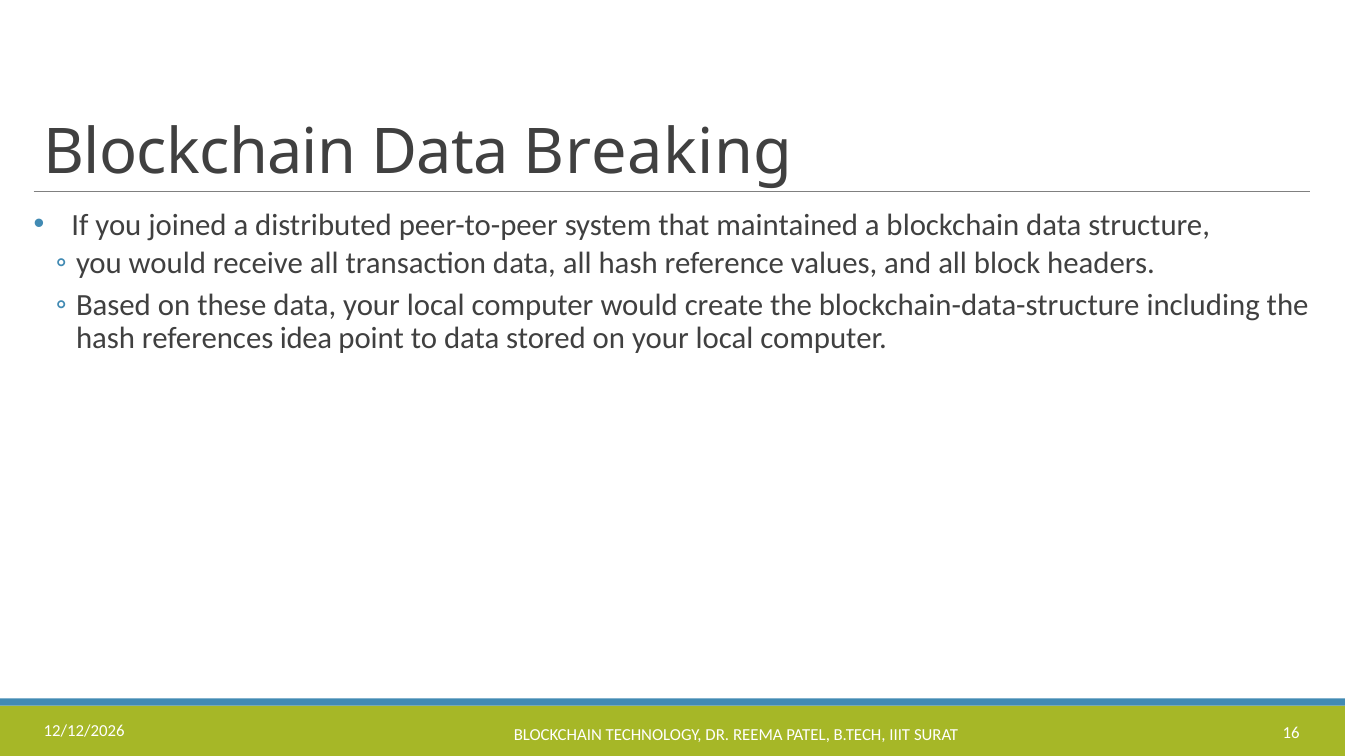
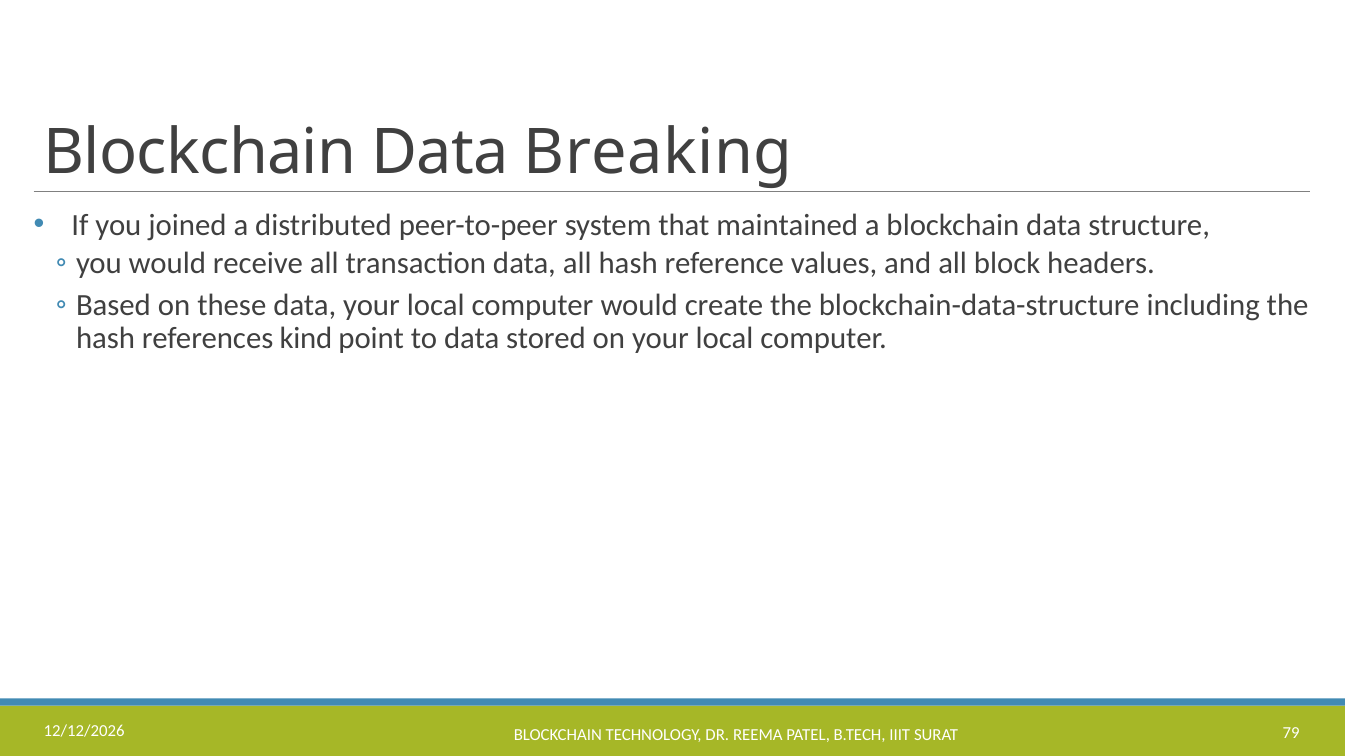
idea: idea -> kind
16: 16 -> 79
